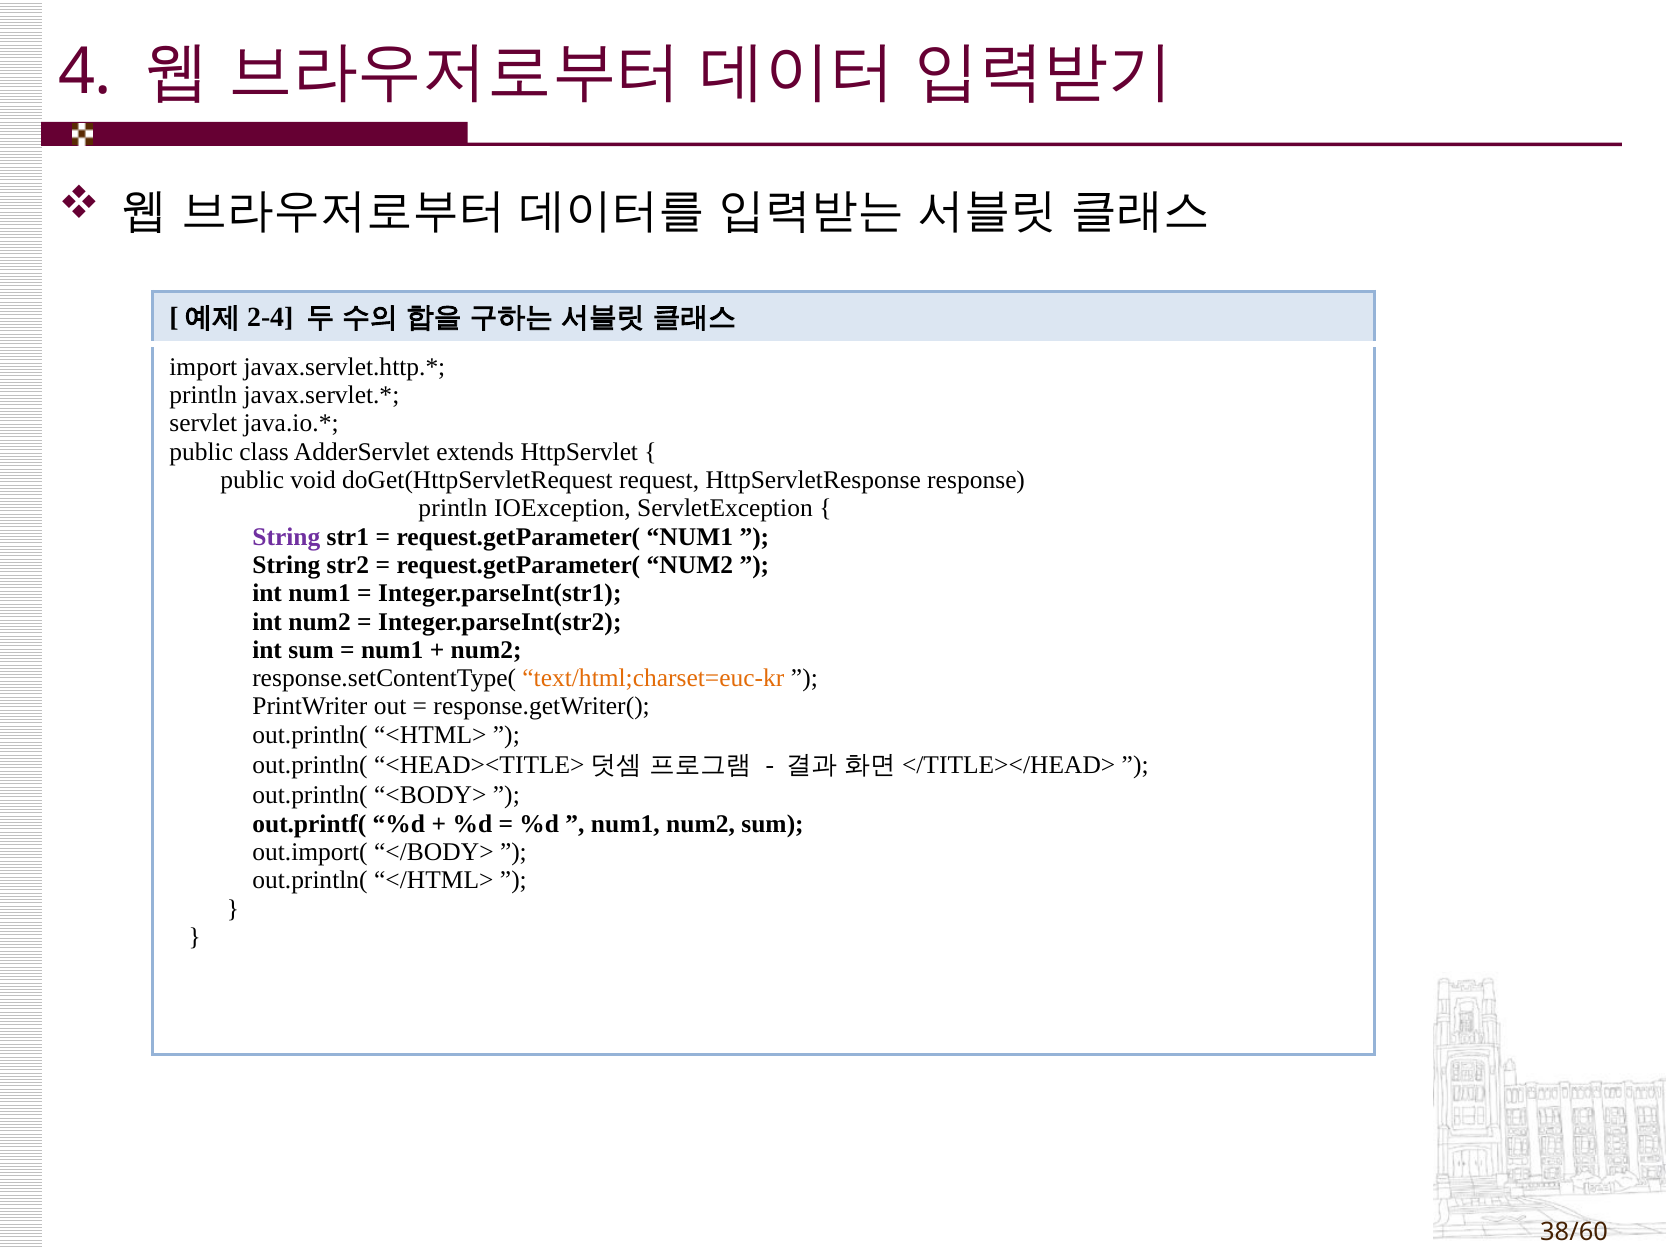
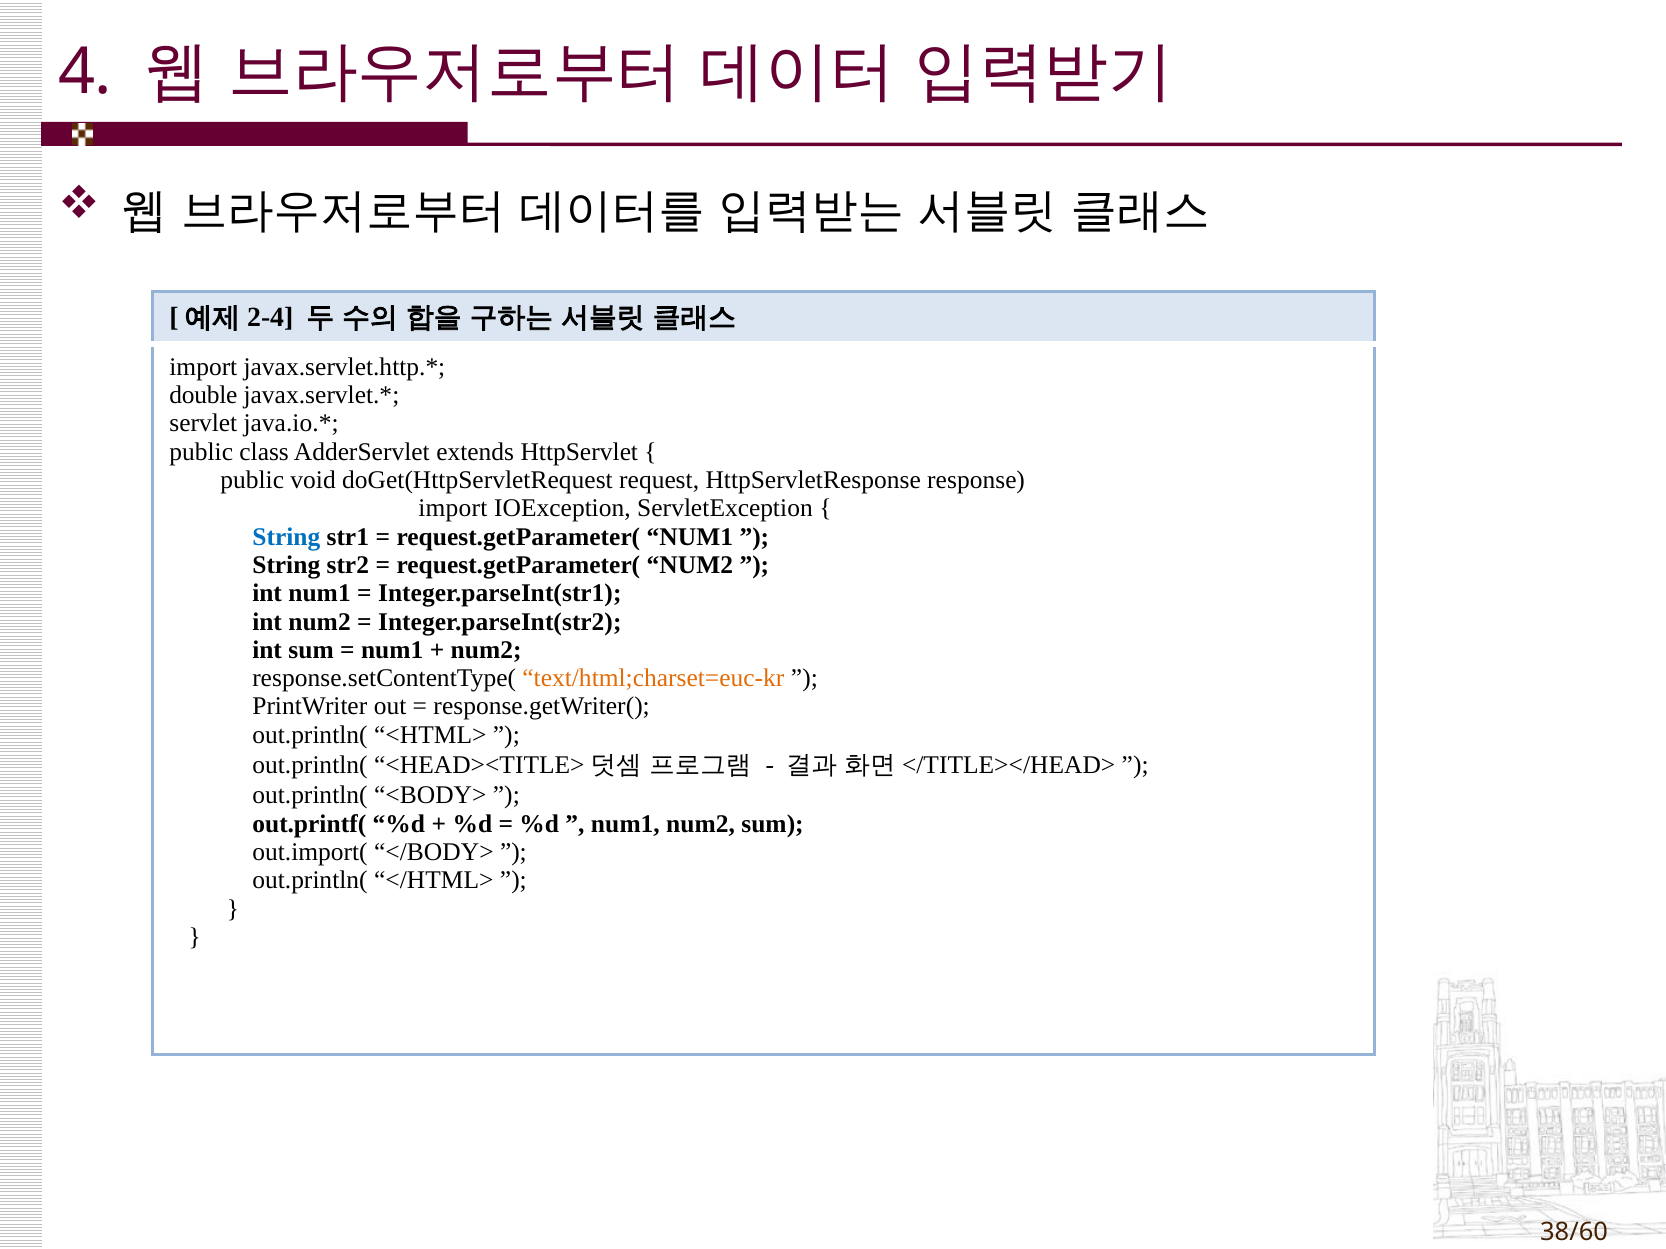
println at (203, 395): println -> double
println at (453, 509): println -> import
String at (286, 537) colour: purple -> blue
